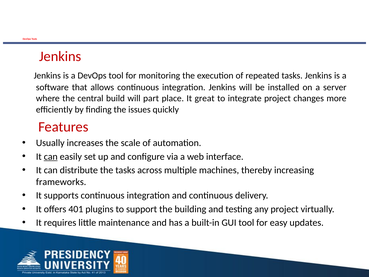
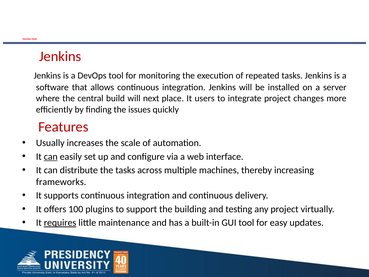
part: part -> next
great: great -> users
401: 401 -> 100
requires underline: none -> present
